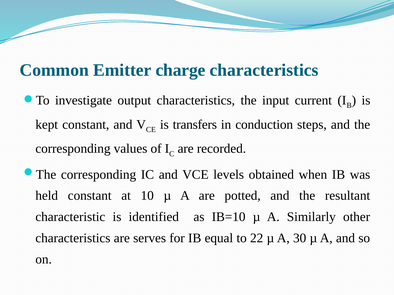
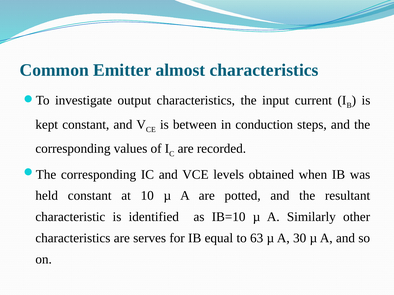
charge: charge -> almost
transfers: transfers -> between
22: 22 -> 63
